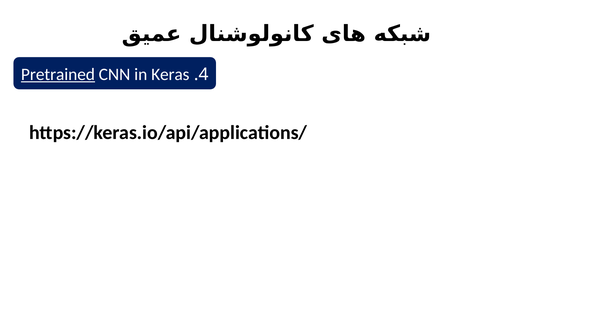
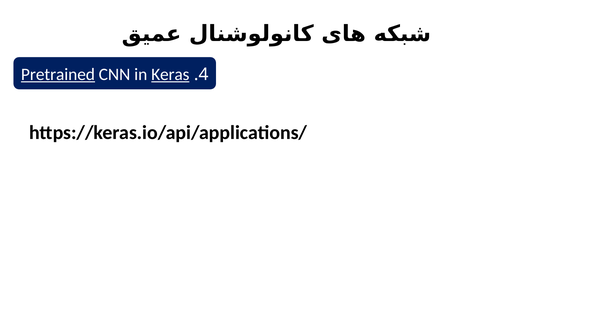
Keras underline: none -> present
